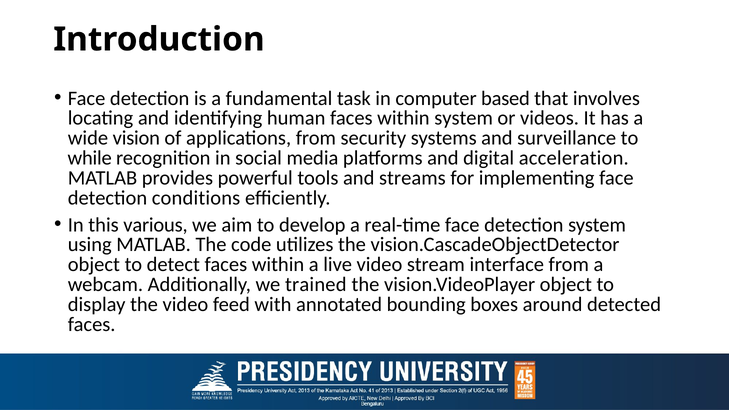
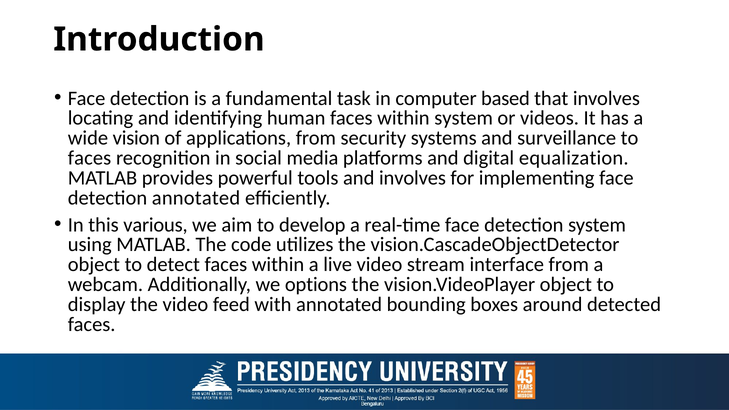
while at (90, 158): while -> faces
acceleration: acceleration -> equalization
and streams: streams -> involves
detection conditions: conditions -> annotated
trained: trained -> options
